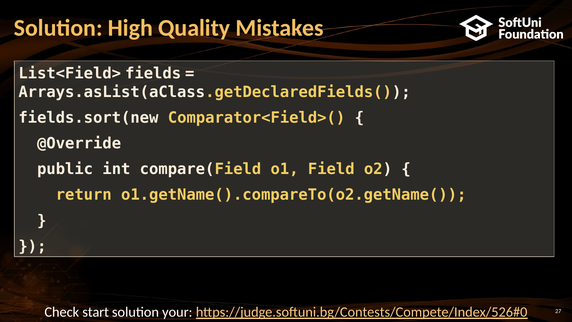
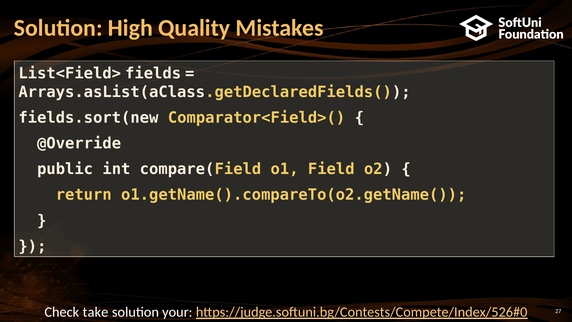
start: start -> take
